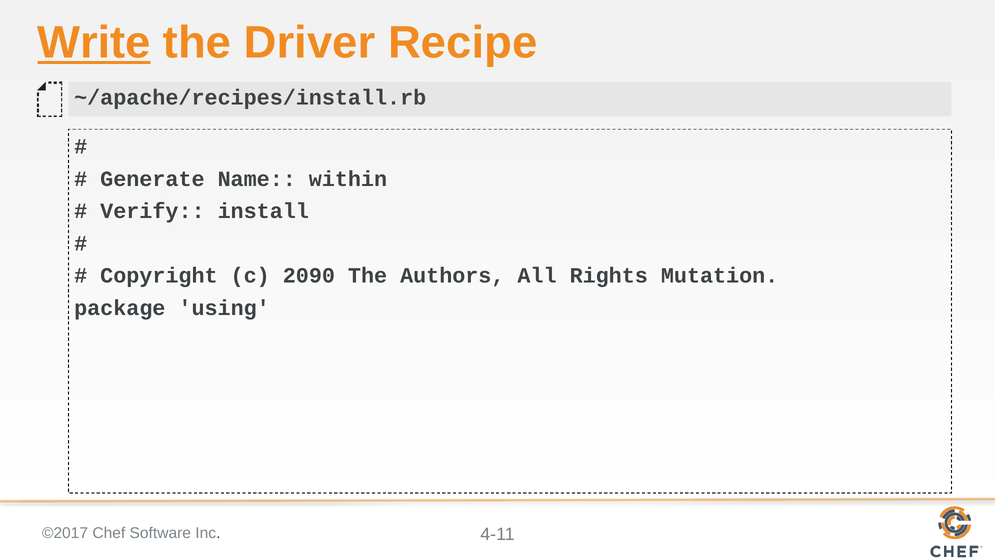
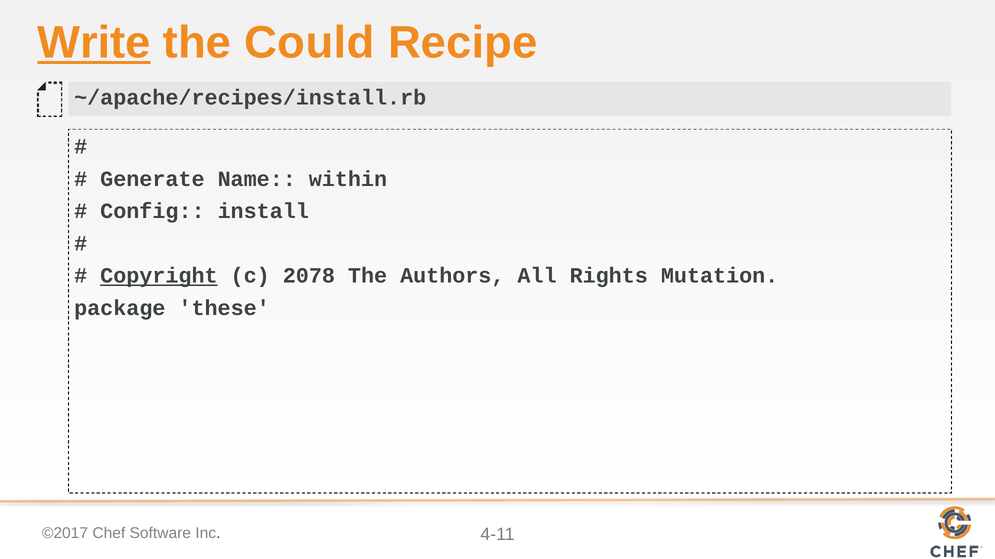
Driver: Driver -> Could
Verify: Verify -> Config
Copyright underline: none -> present
2090: 2090 -> 2078
using: using -> these
